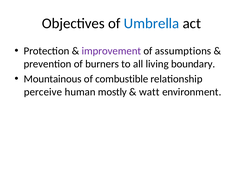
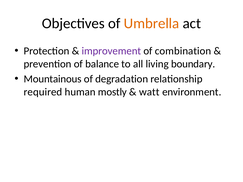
Umbrella colour: blue -> orange
assumptions: assumptions -> combination
burners: burners -> balance
combustible: combustible -> degradation
perceive: perceive -> required
